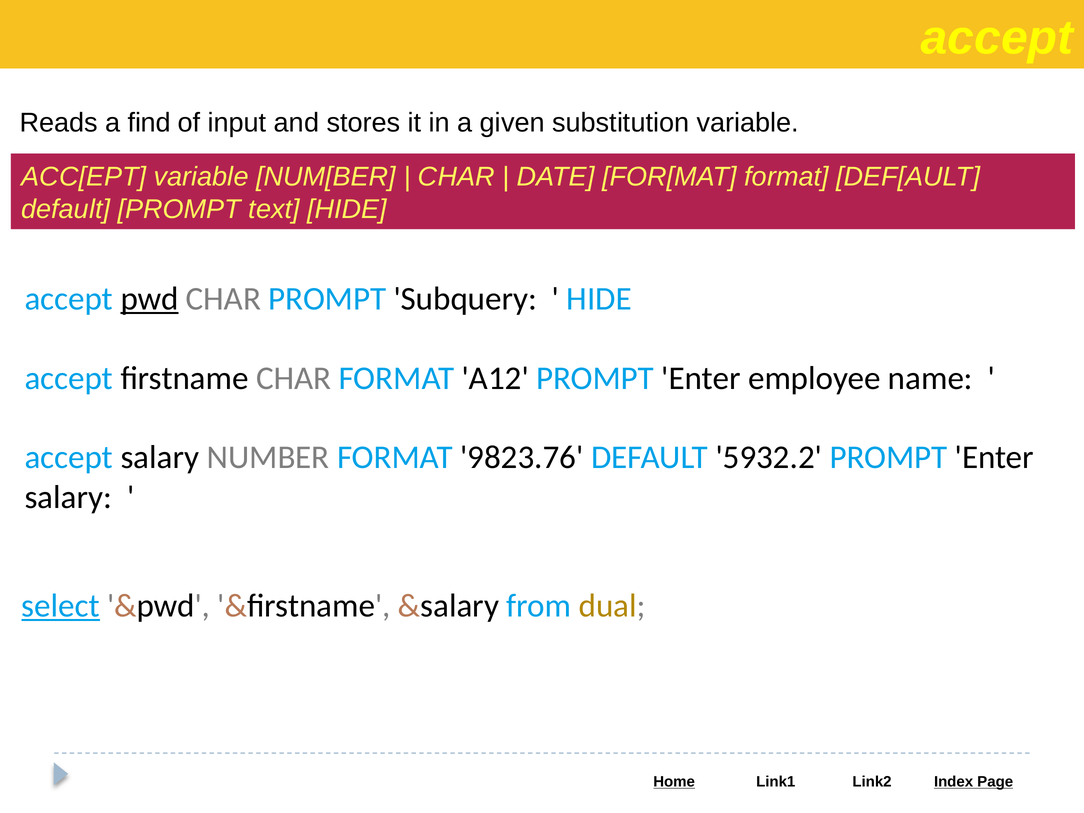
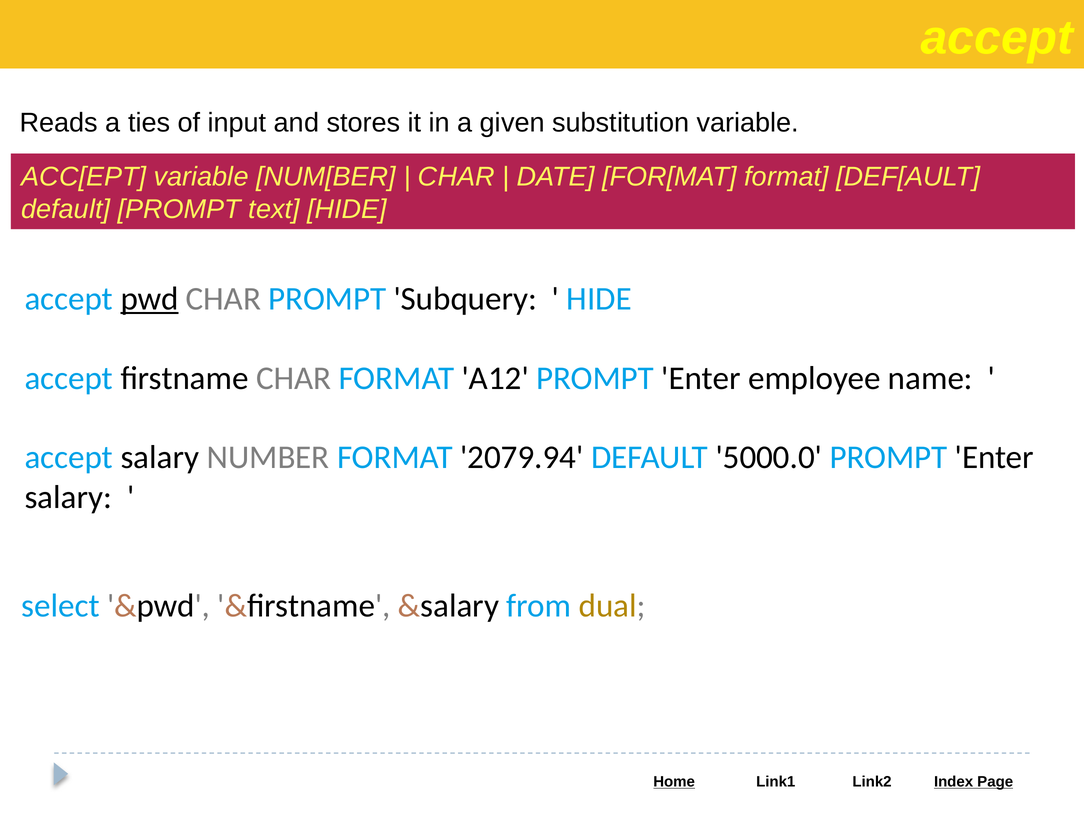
find: find -> ties
9823.76: 9823.76 -> 2079.94
5932.2: 5932.2 -> 5000.0
select underline: present -> none
